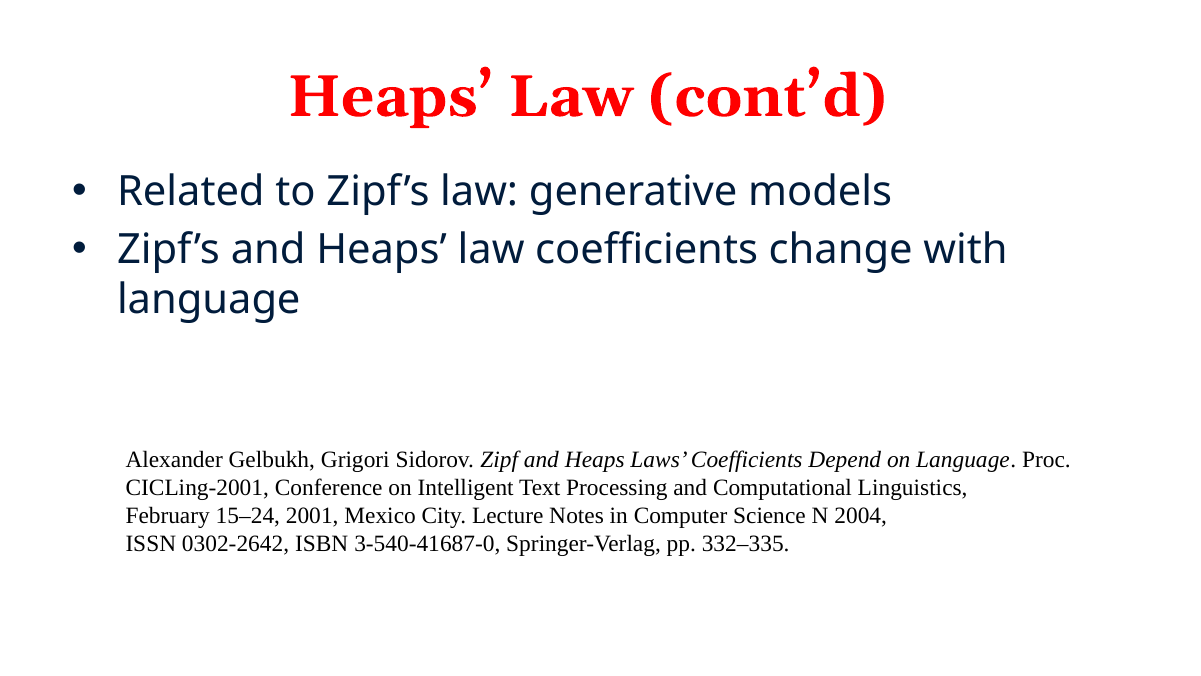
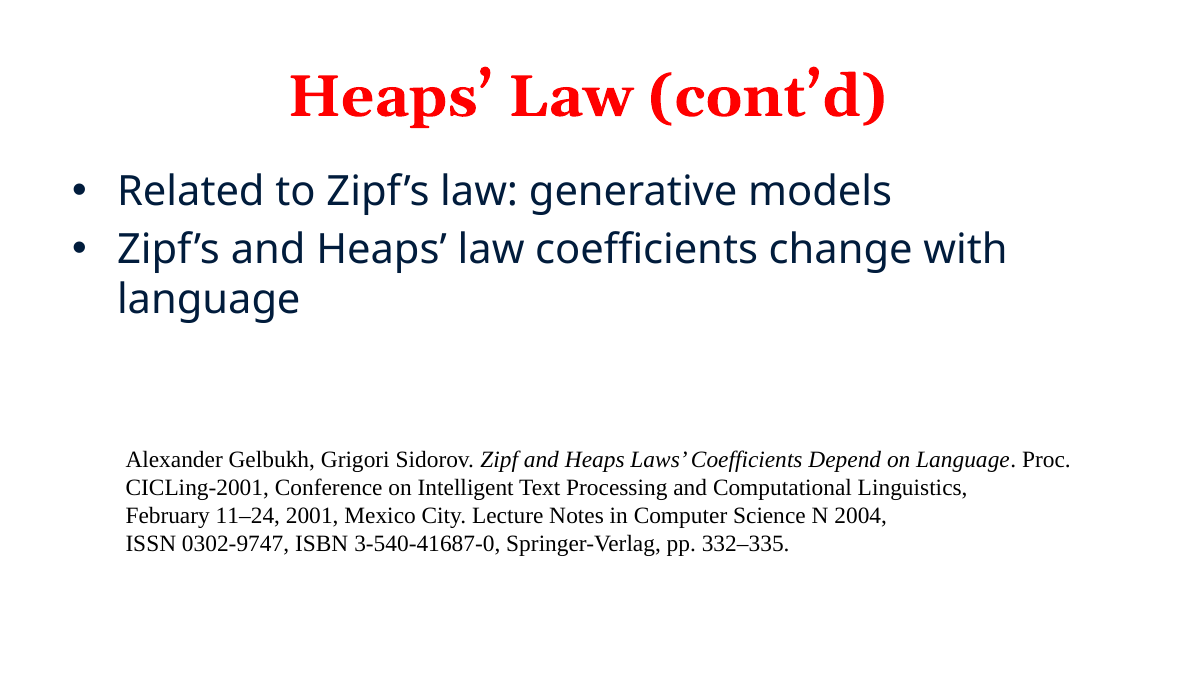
15–24: 15–24 -> 11–24
0302-2642: 0302-2642 -> 0302-9747
